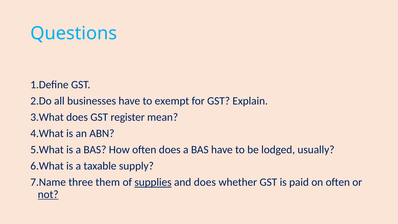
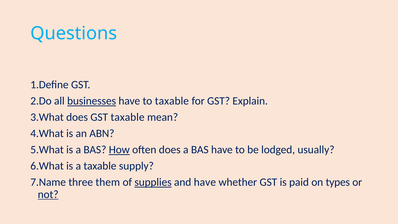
businesses underline: none -> present
to exempt: exempt -> taxable
GST register: register -> taxable
How underline: none -> present
and does: does -> have
on often: often -> types
